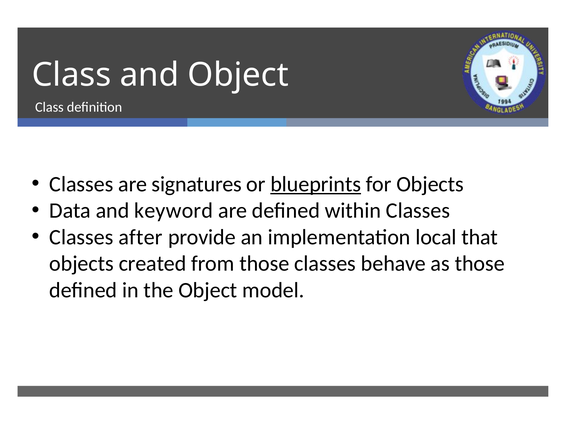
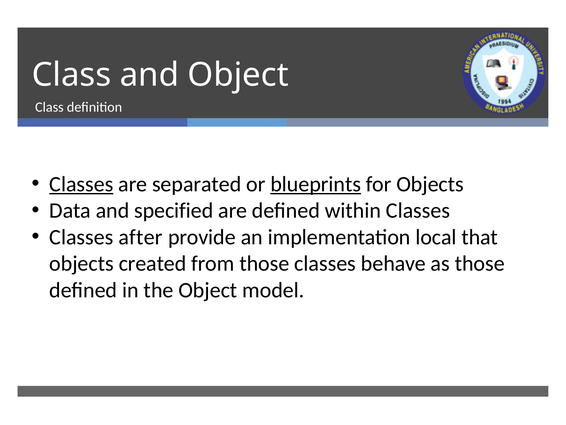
Classes at (81, 184) underline: none -> present
signatures: signatures -> separated
keyword: keyword -> specified
